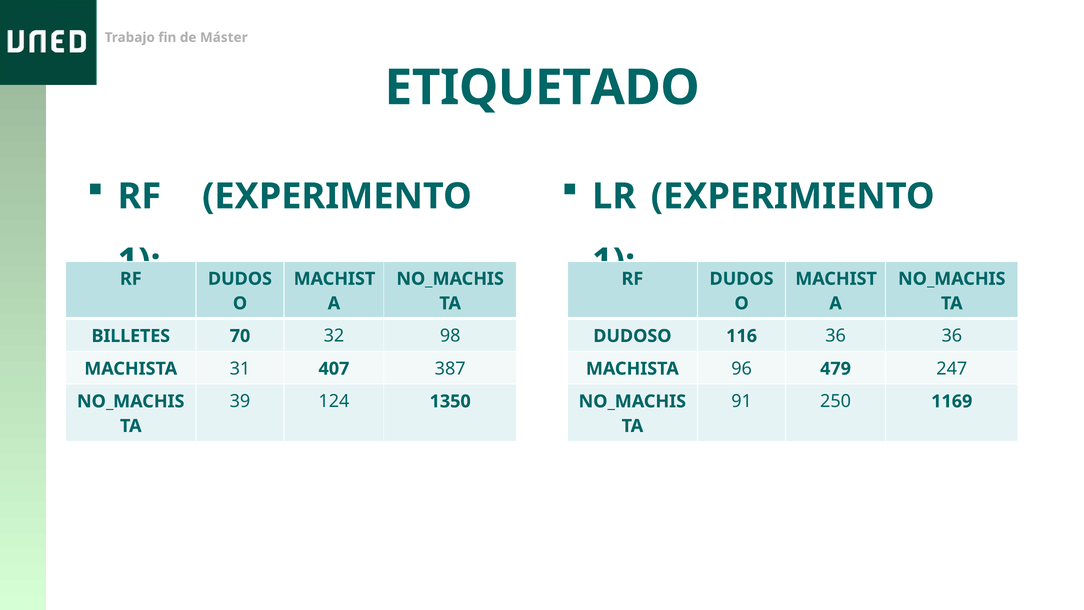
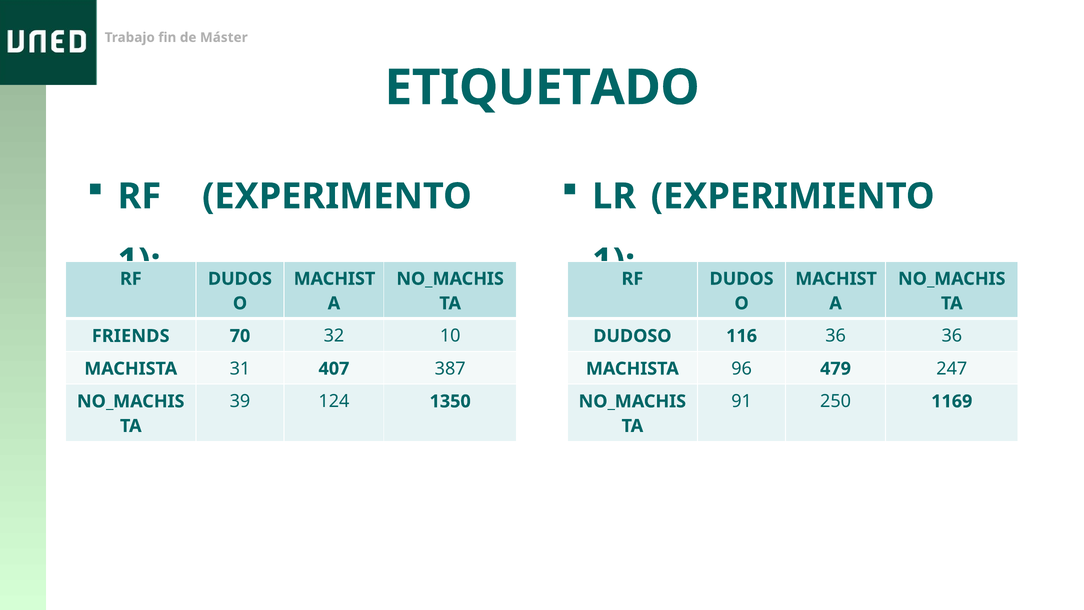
BILLETES: BILLETES -> FRIENDS
98: 98 -> 10
